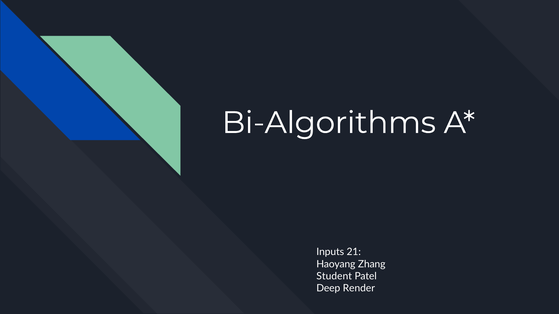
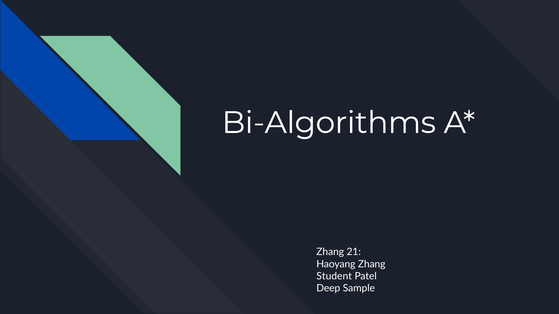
Inputs at (330, 252): Inputs -> Zhang
Render: Render -> Sample
